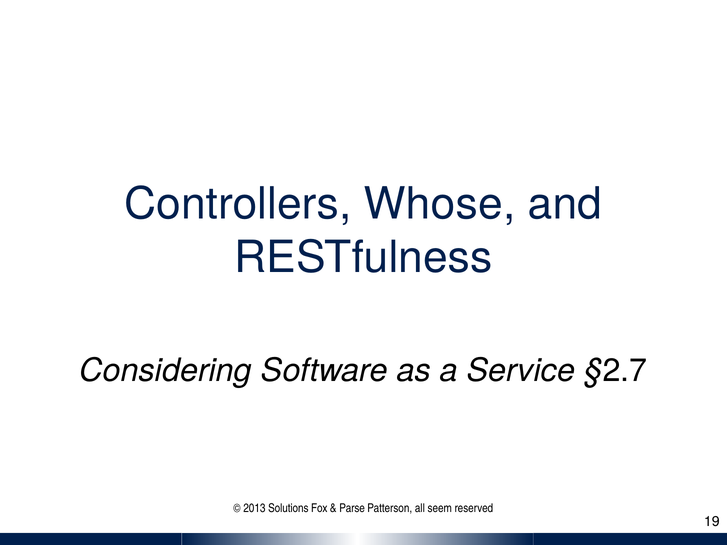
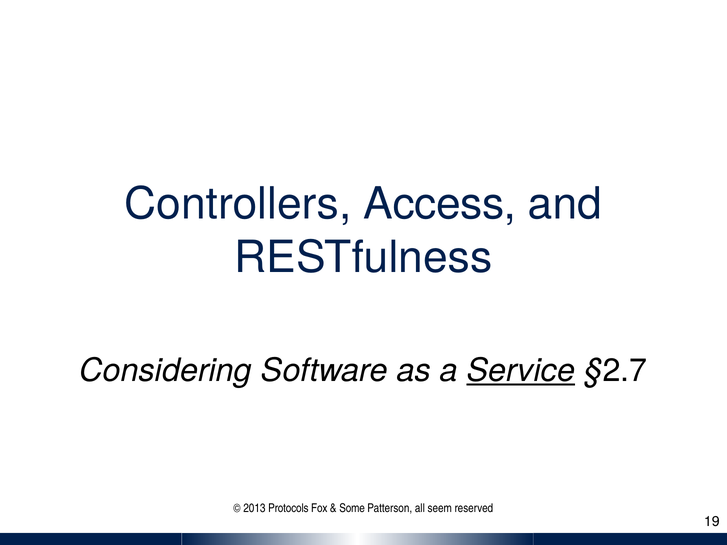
Whose: Whose -> Access
Service underline: none -> present
Solutions: Solutions -> Protocols
Parse: Parse -> Some
